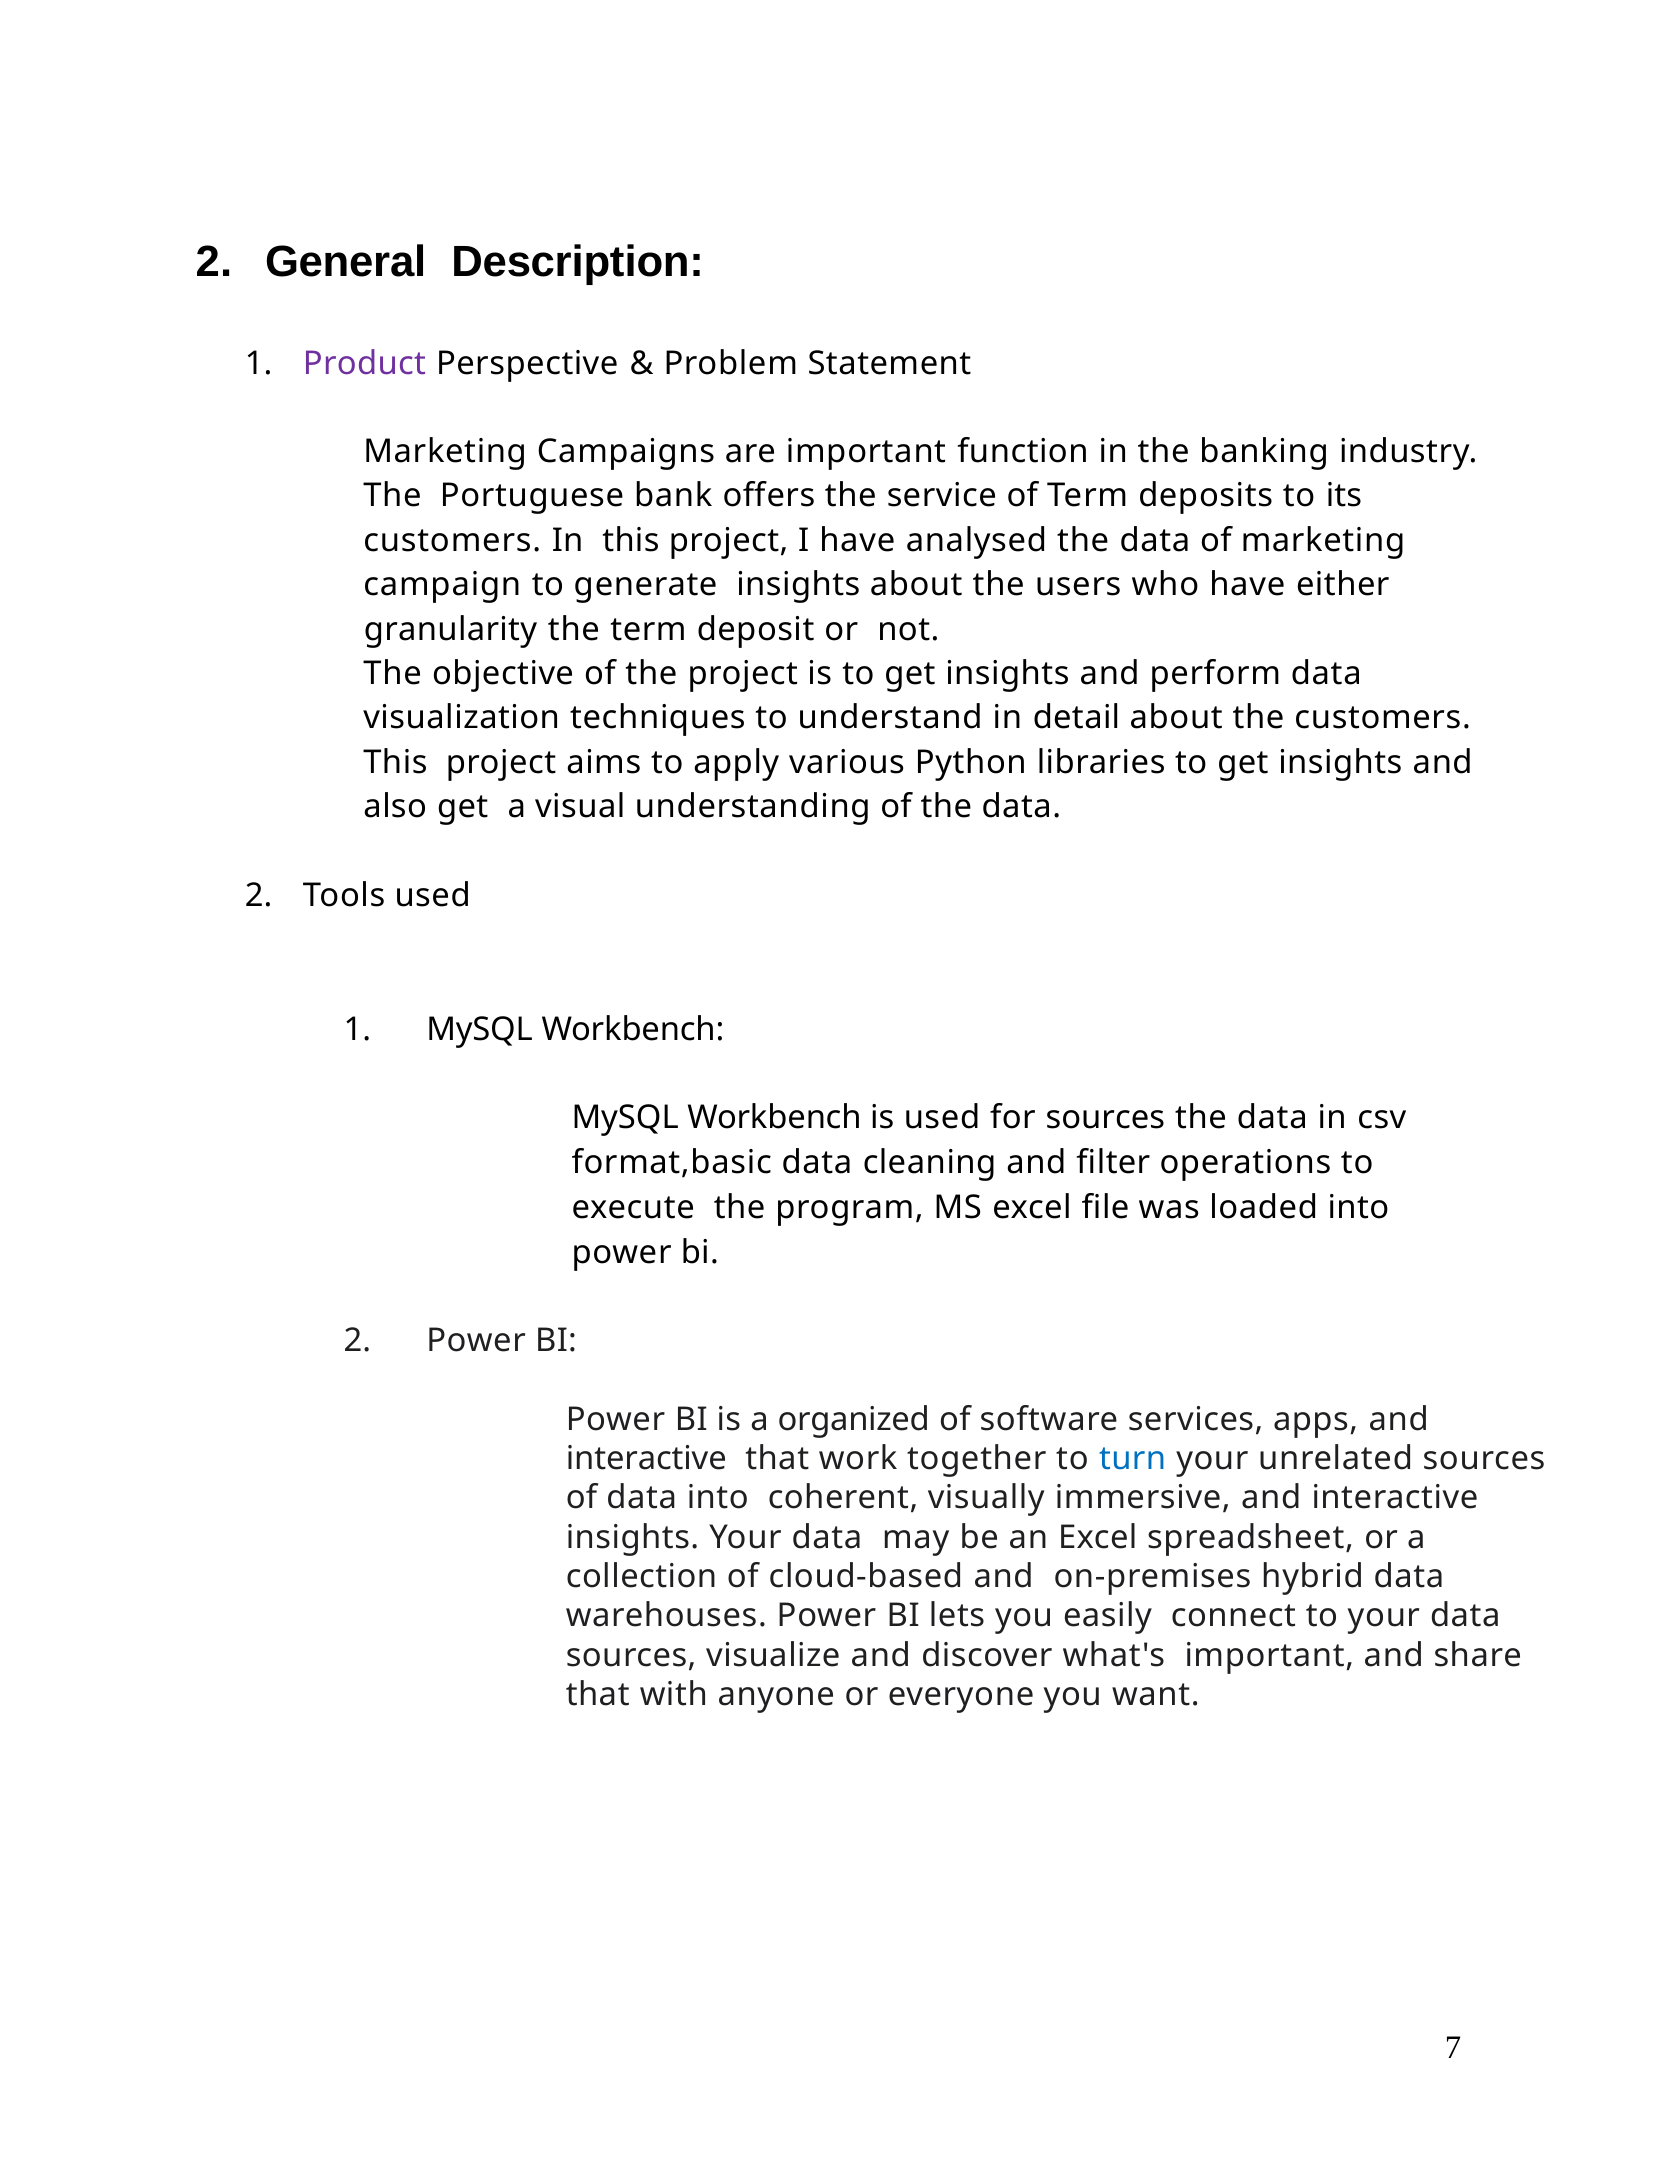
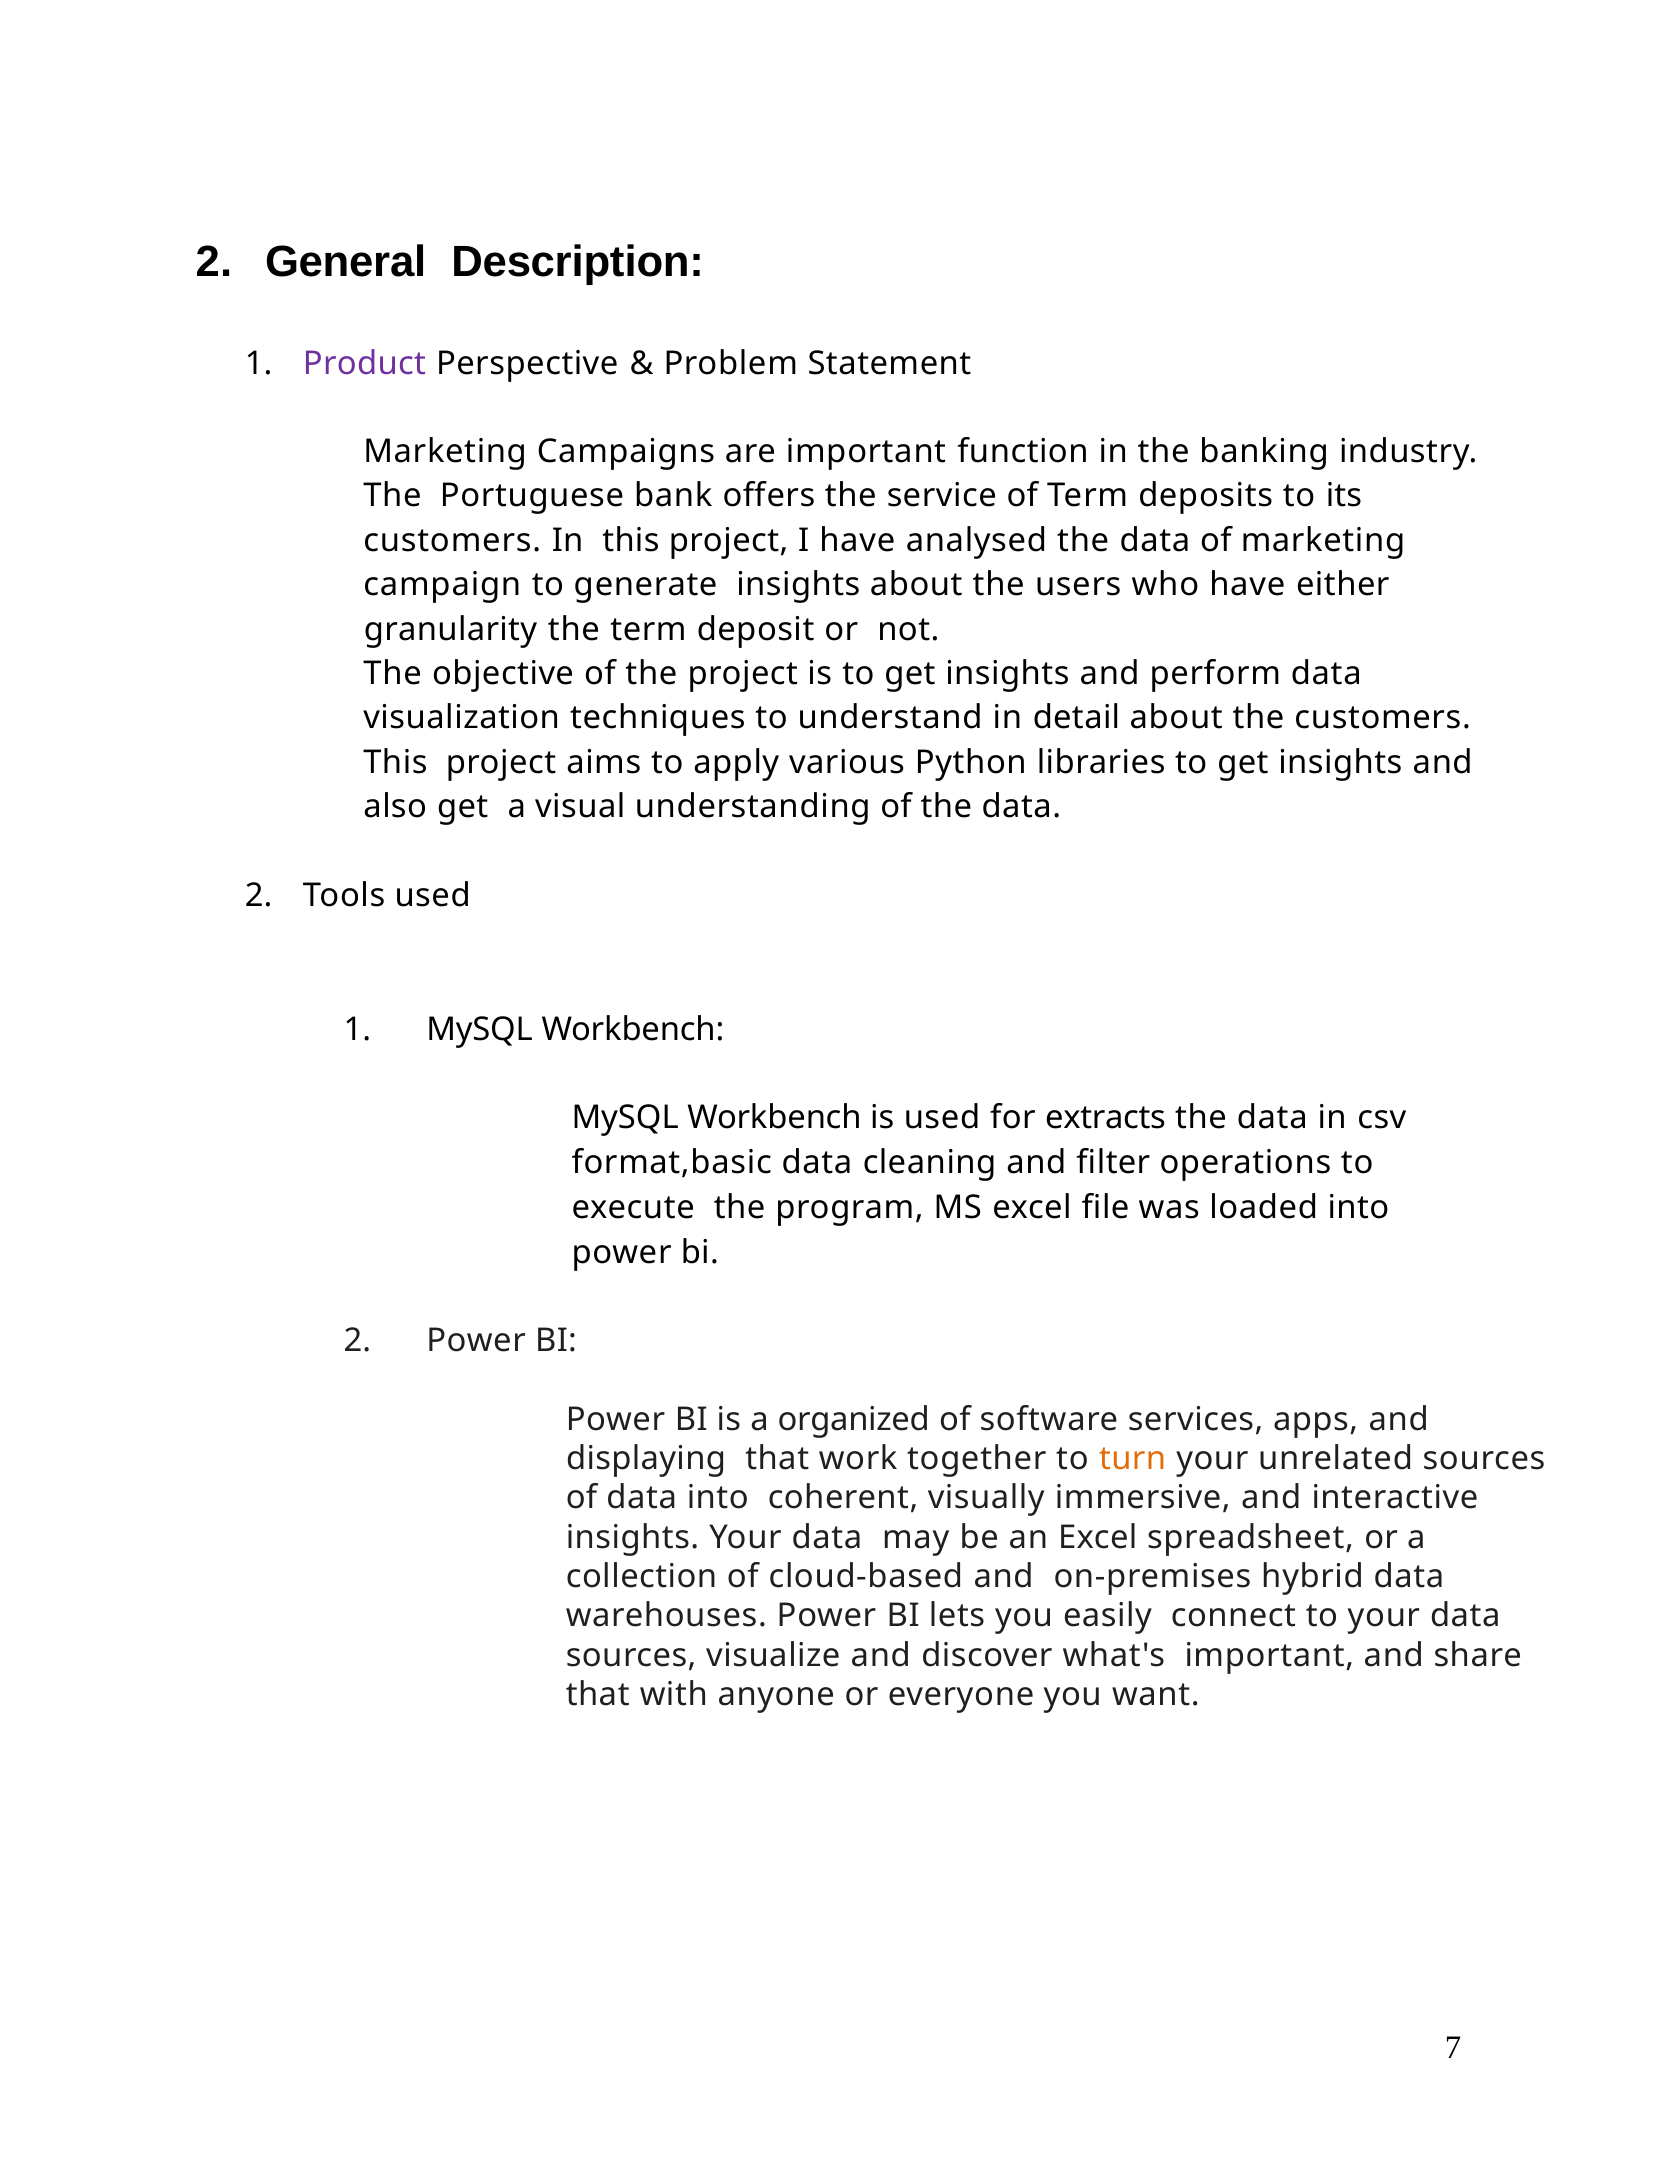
for sources: sources -> extracts
interactive at (646, 1459): interactive -> displaying
turn colour: blue -> orange
